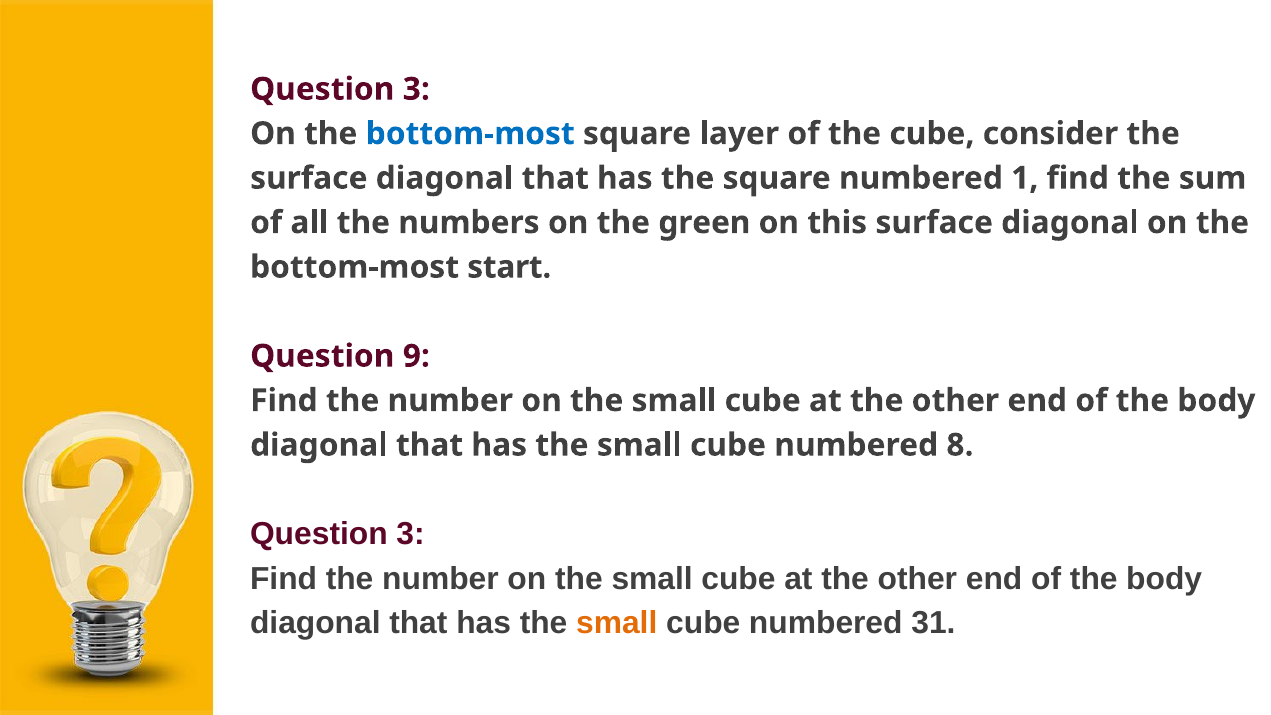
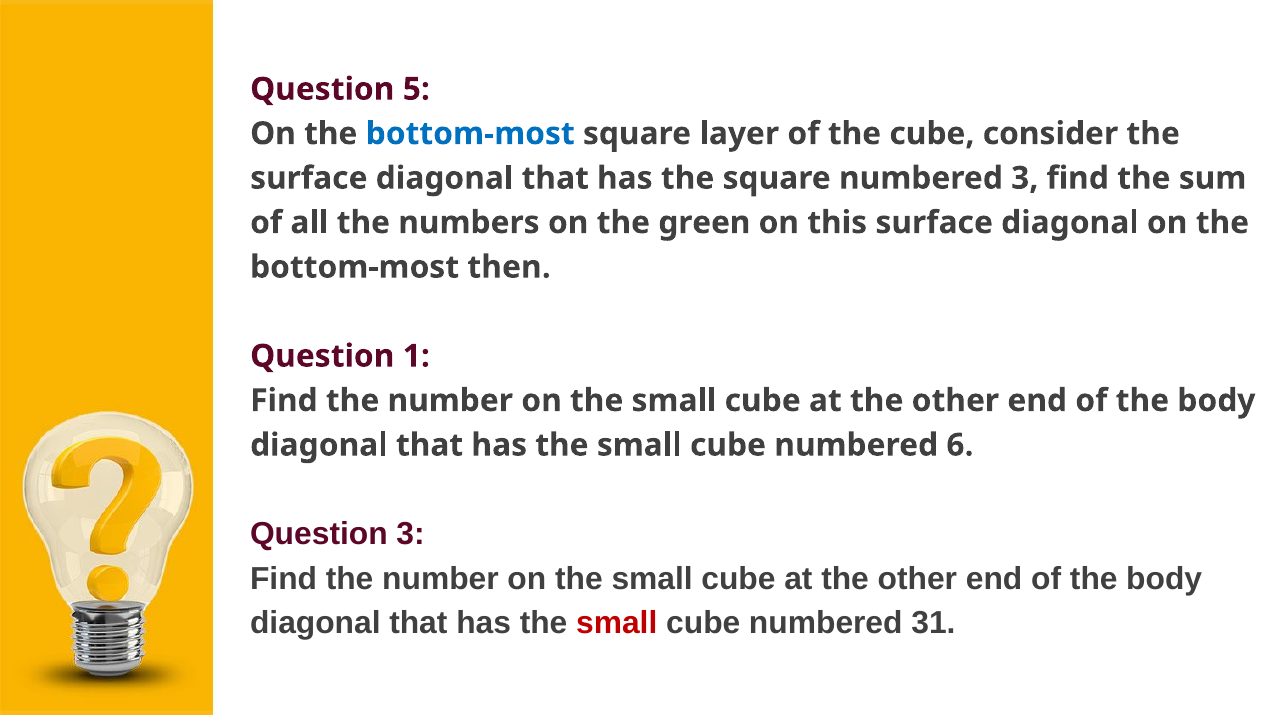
3 at (416, 89): 3 -> 5
numbered 1: 1 -> 3
start: start -> then
9: 9 -> 1
8: 8 -> 6
small at (617, 623) colour: orange -> red
